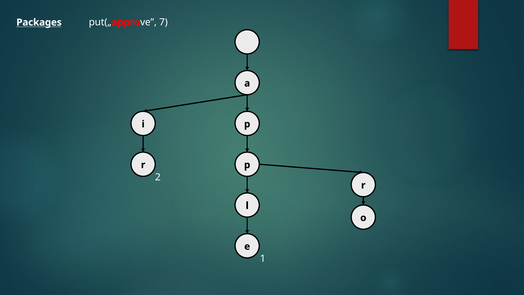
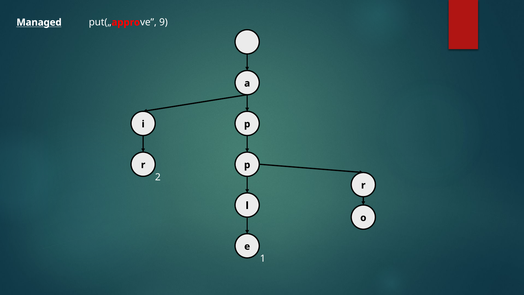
7: 7 -> 9
Packages: Packages -> Managed
